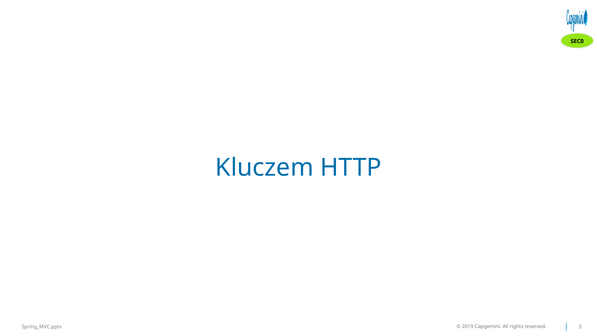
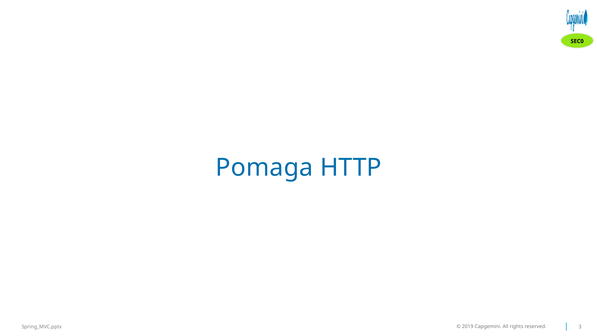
Kluczem: Kluczem -> Pomaga
